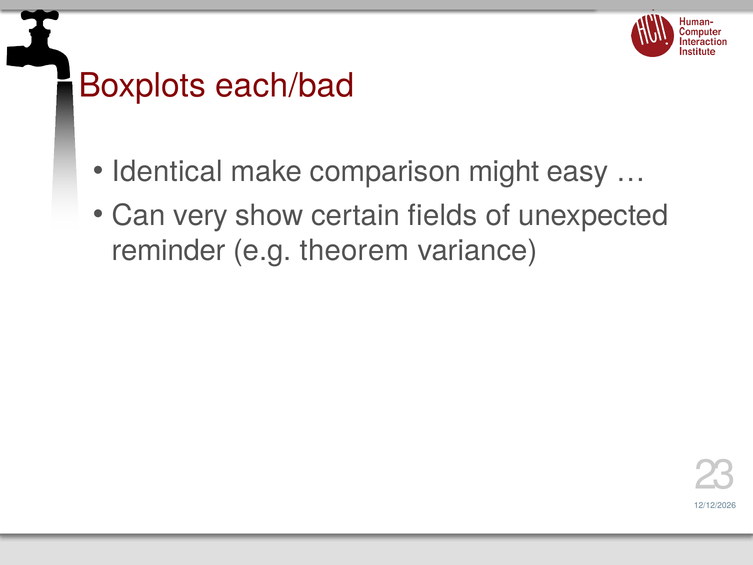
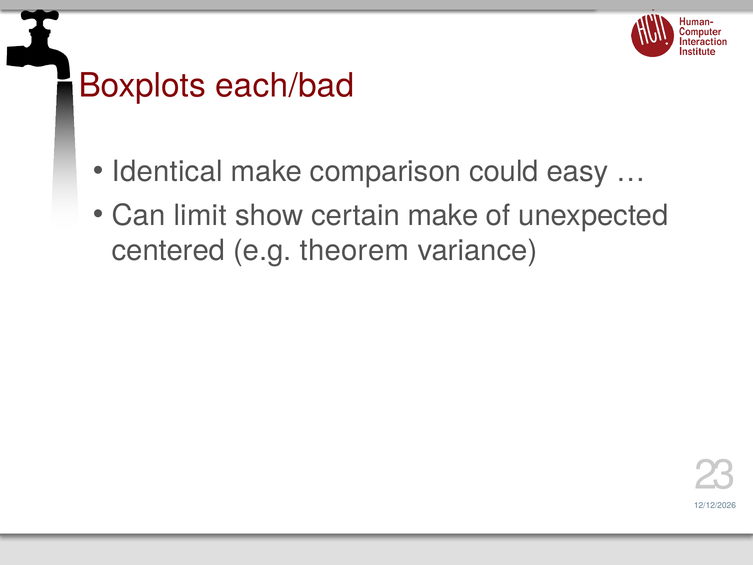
might: might -> could
very: very -> limit
certain fields: fields -> make
reminder: reminder -> centered
